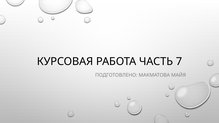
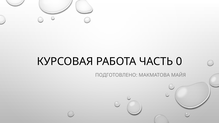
7: 7 -> 0
